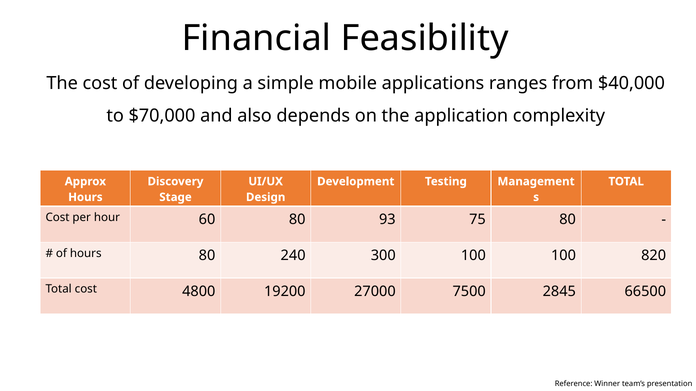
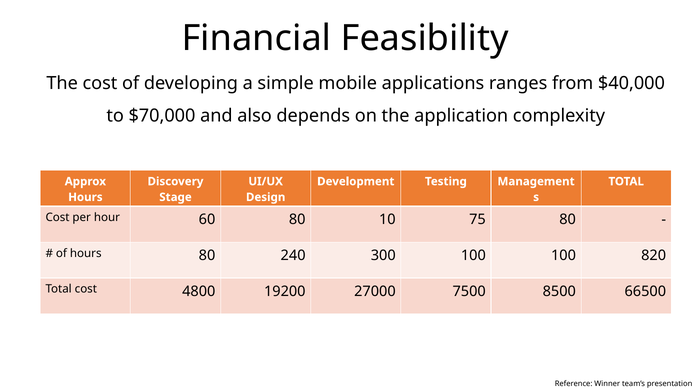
93: 93 -> 10
2845: 2845 -> 8500
